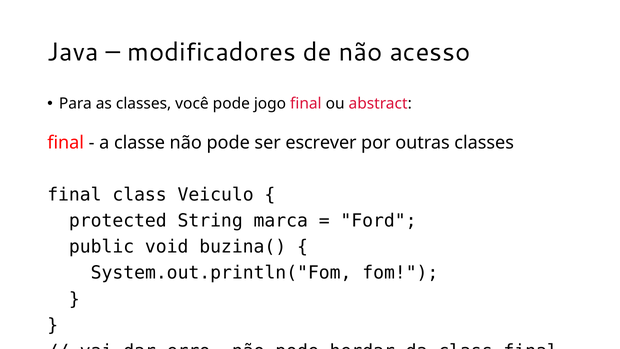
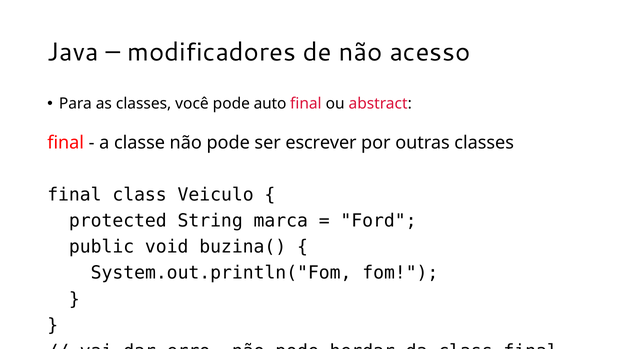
jogo: jogo -> auto
